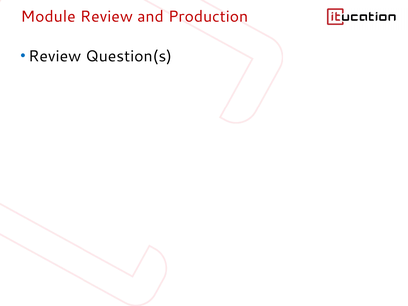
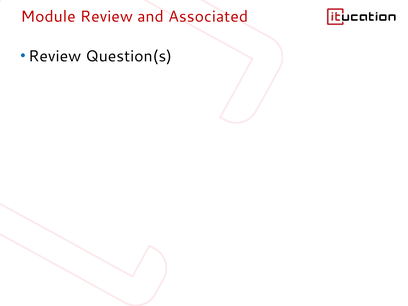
Production: Production -> Associated
